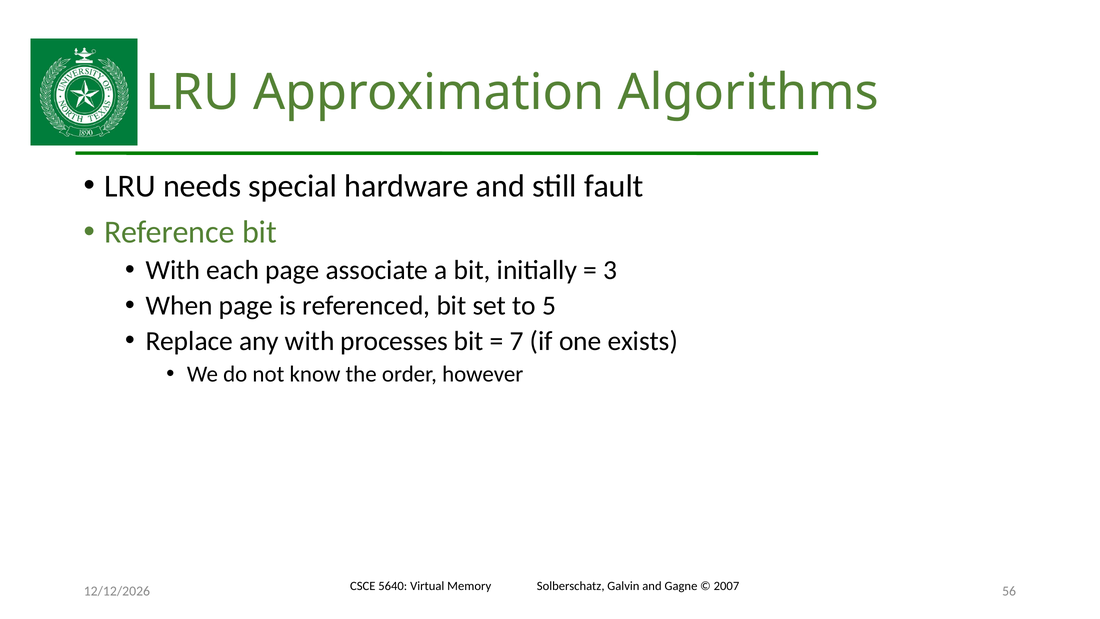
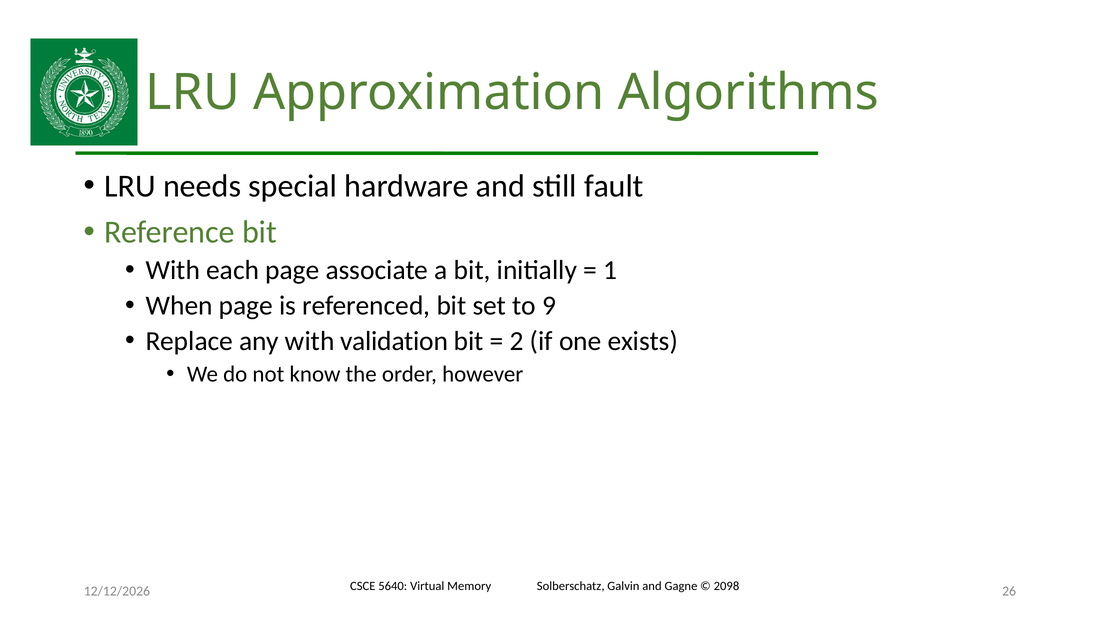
3: 3 -> 1
5: 5 -> 9
processes: processes -> validation
7: 7 -> 2
2007: 2007 -> 2098
56: 56 -> 26
